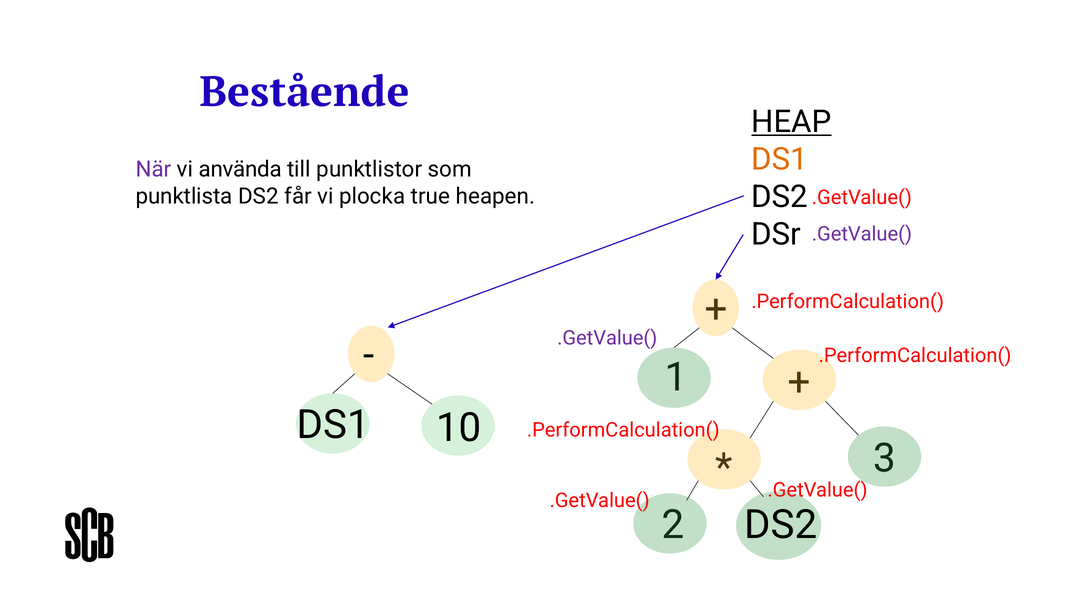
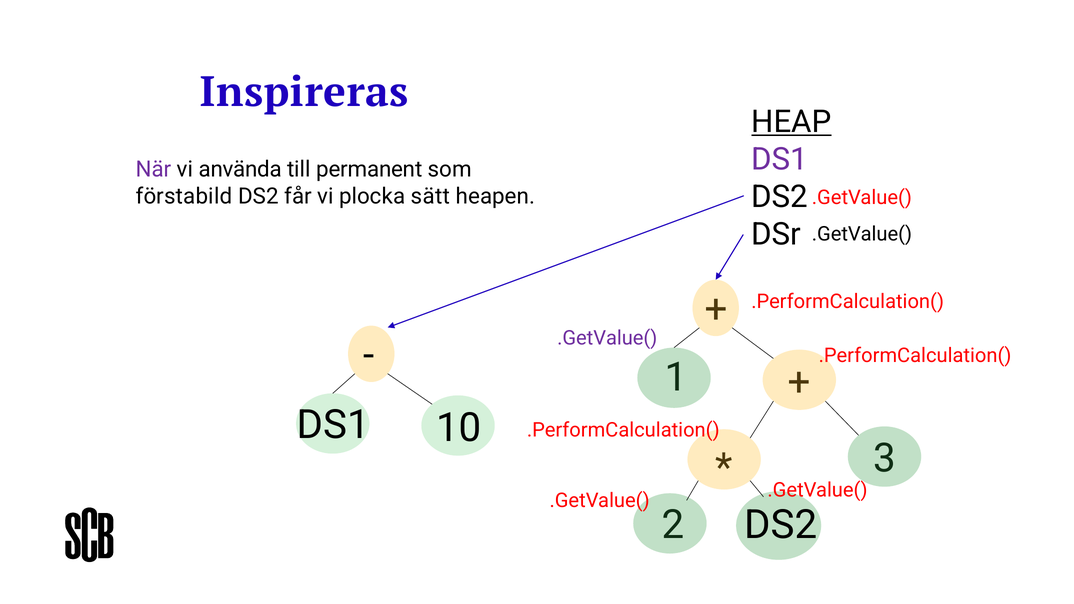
Bestående: Bestående -> Inspireras
DS1 at (780, 159) colour: orange -> purple
punktlistor: punktlistor -> permanent
punktlista: punktlista -> förstabild
true: true -> sätt
.GetValue( at (862, 234) colour: purple -> black
